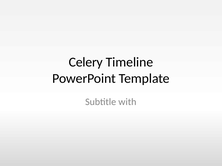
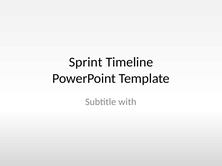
Celery: Celery -> Sprint
